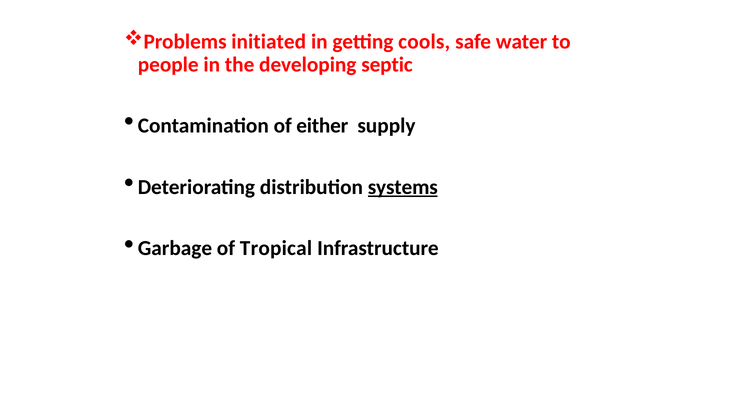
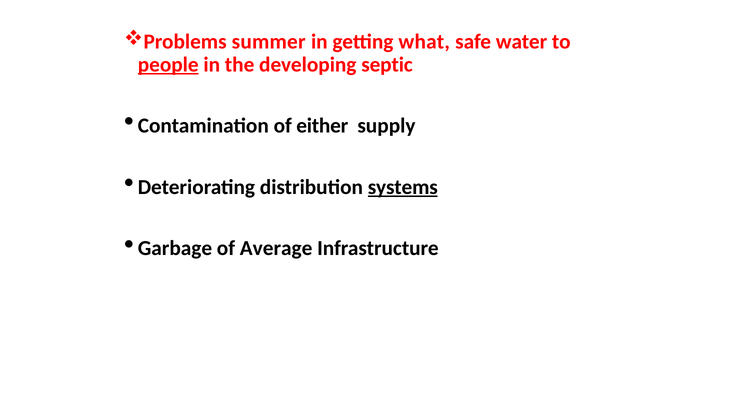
initiated: initiated -> summer
cools: cools -> what
people underline: none -> present
Tropical: Tropical -> Average
